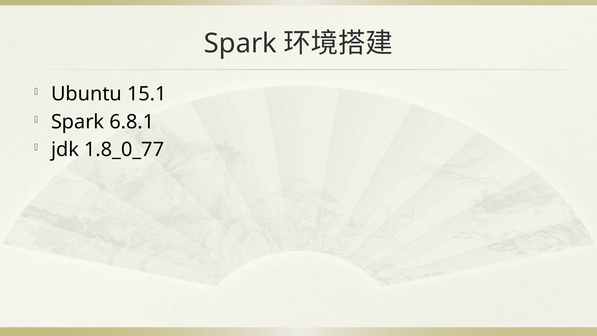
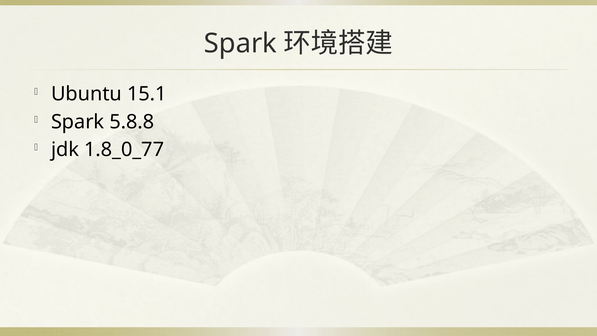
6.8.1: 6.8.1 -> 5.8.8
